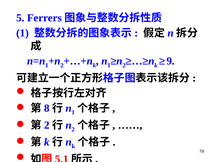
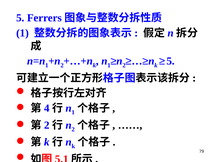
9 at (171, 61): 9 -> 5
8: 8 -> 4
